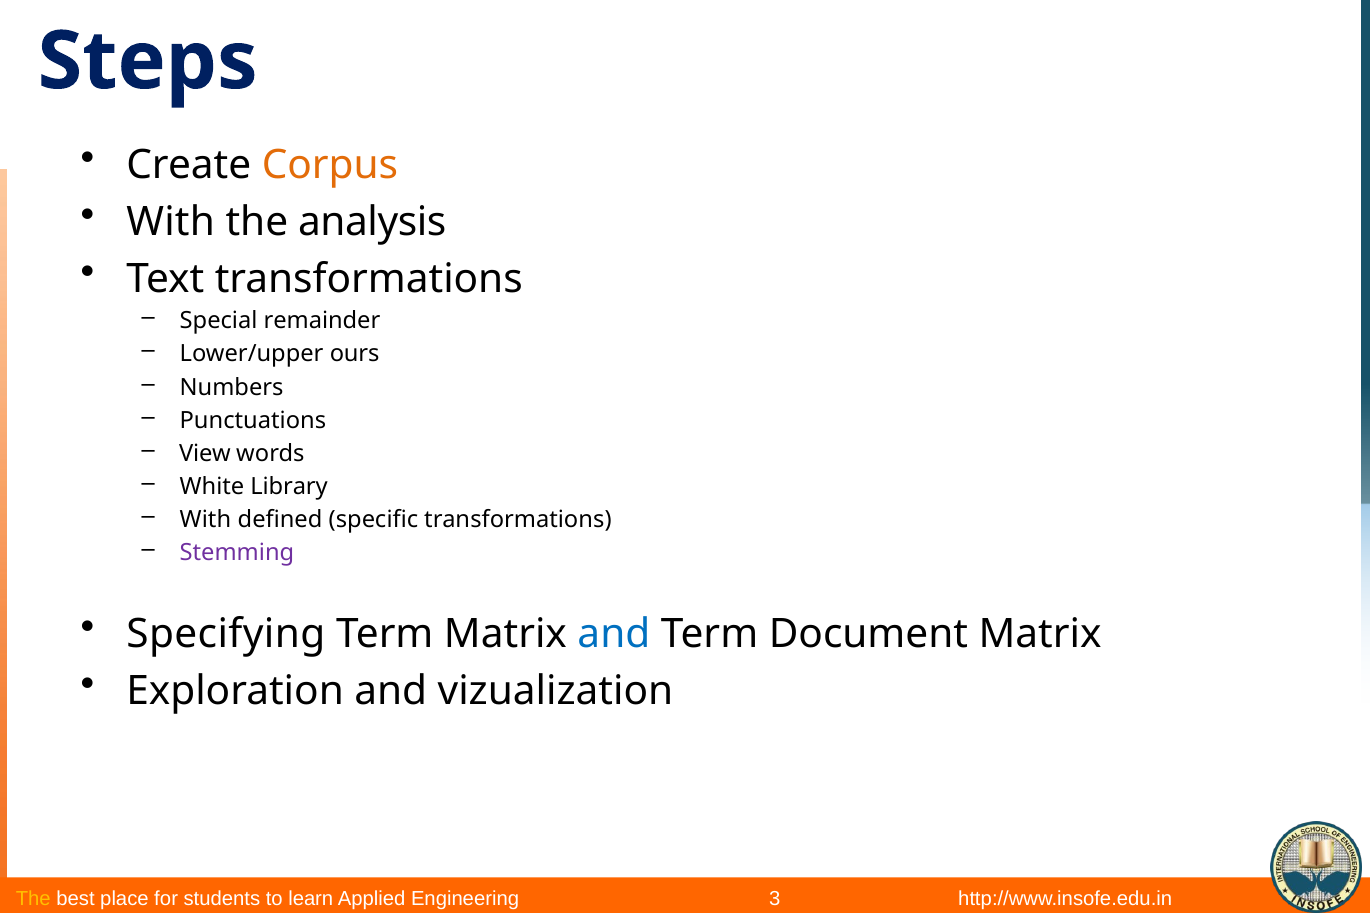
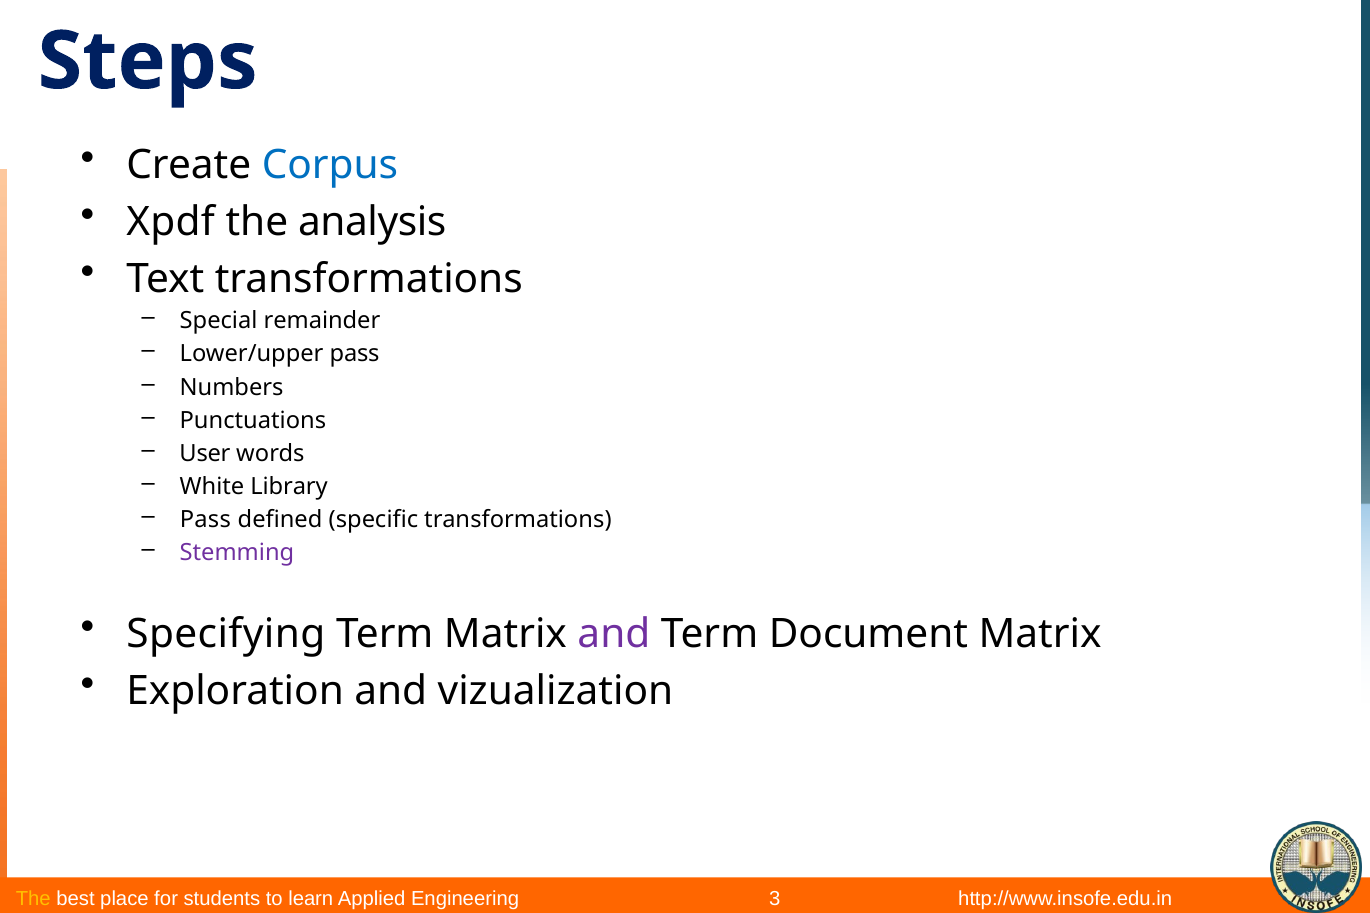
Corpus colour: orange -> blue
With at (171, 222): With -> Xpdf
Lower/upper ours: ours -> pass
View: View -> User
With at (205, 520): With -> Pass
and at (614, 634) colour: blue -> purple
